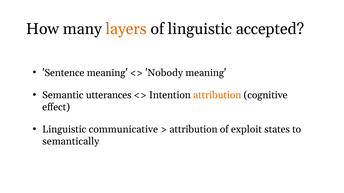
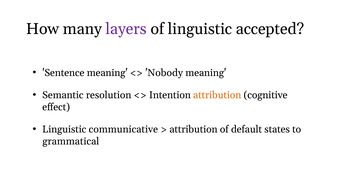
layers colour: orange -> purple
utterances: utterances -> resolution
exploit: exploit -> default
semantically: semantically -> grammatical
